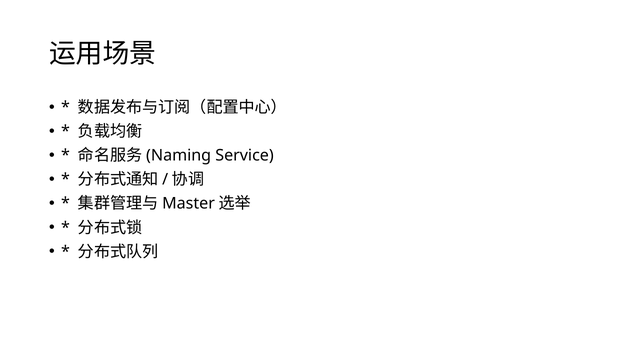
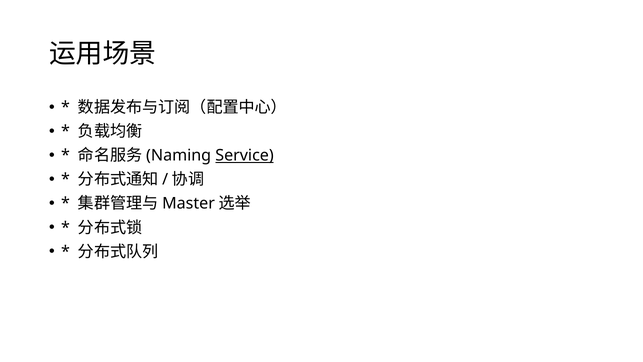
Service underline: none -> present
